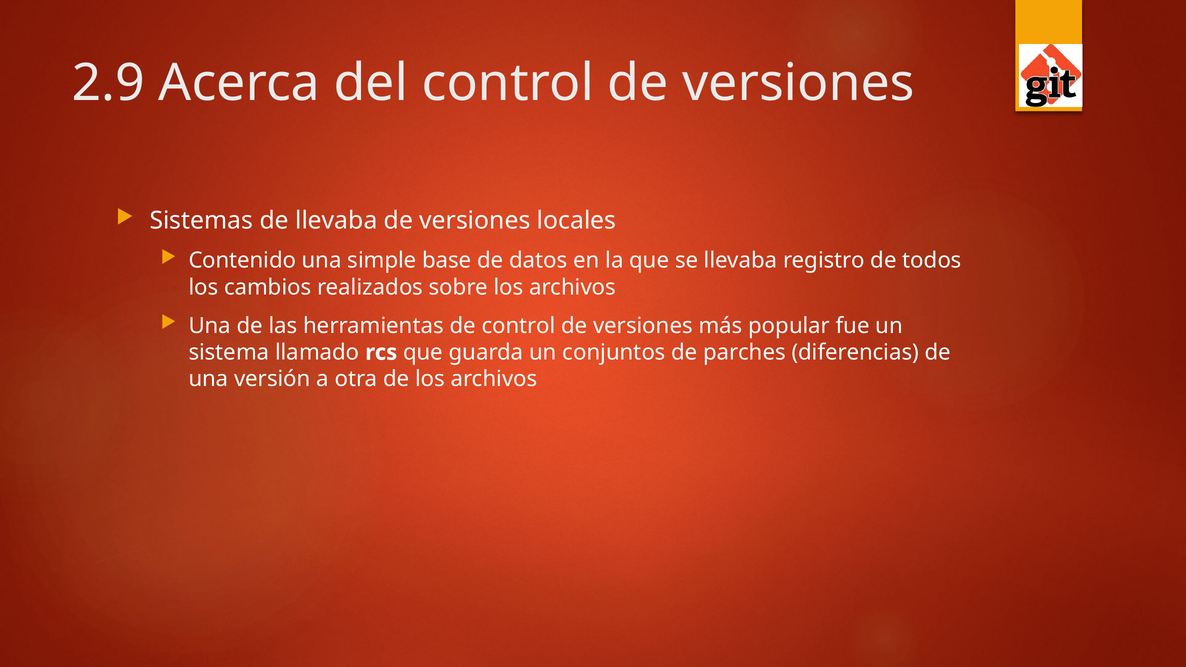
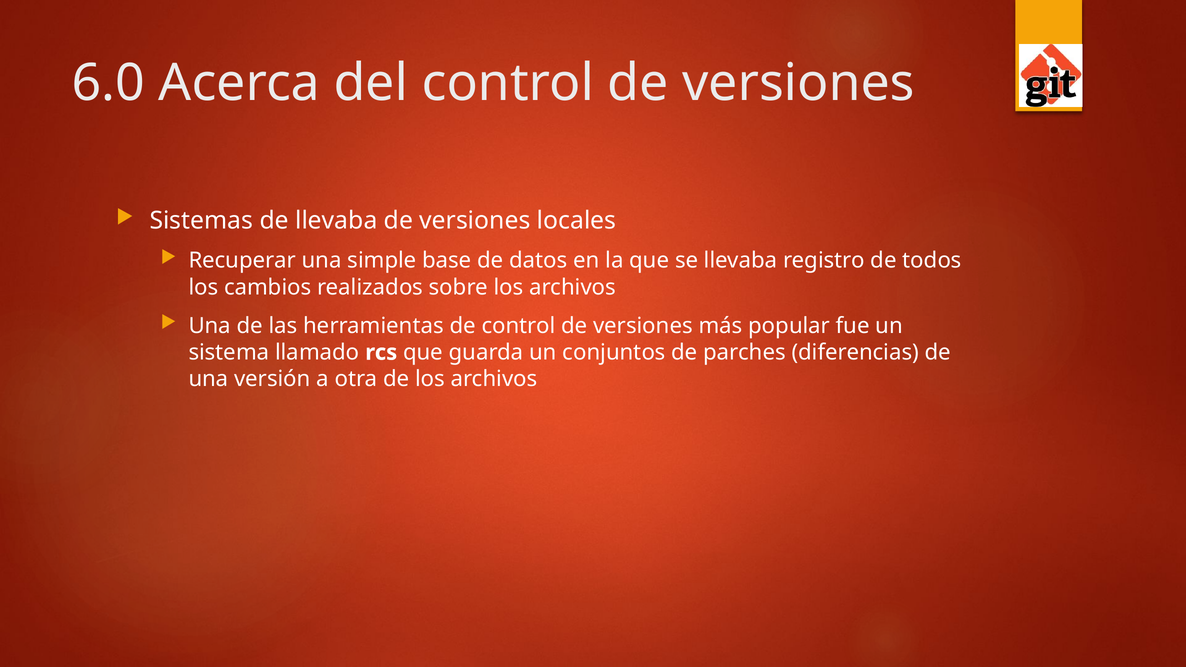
2.9: 2.9 -> 6.0
Contenido: Contenido -> Recuperar
